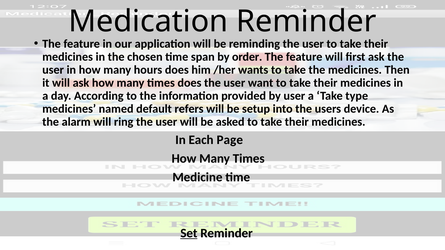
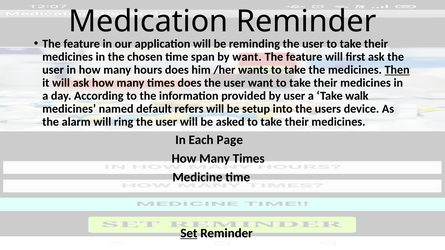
by order: order -> want
Then underline: none -> present
type: type -> walk
